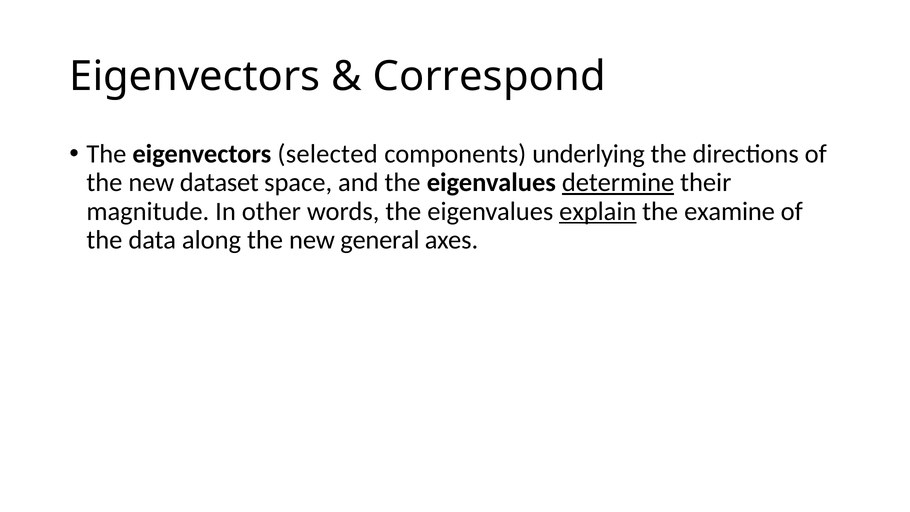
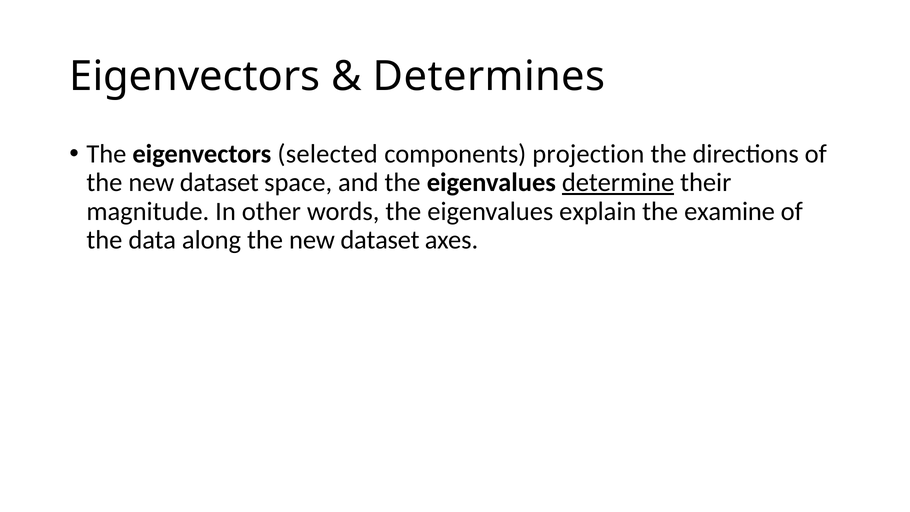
Correspond: Correspond -> Determines
underlying: underlying -> projection
explain underline: present -> none
along the new general: general -> dataset
